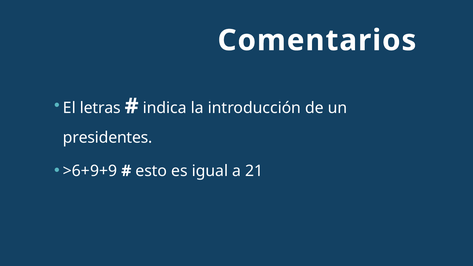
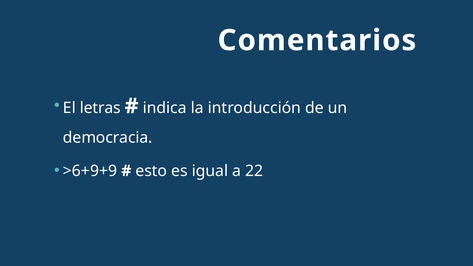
presidentes: presidentes -> democracia
21: 21 -> 22
